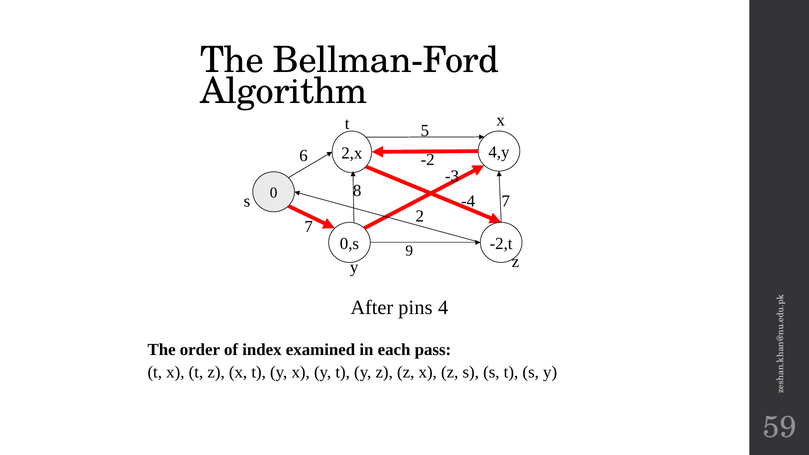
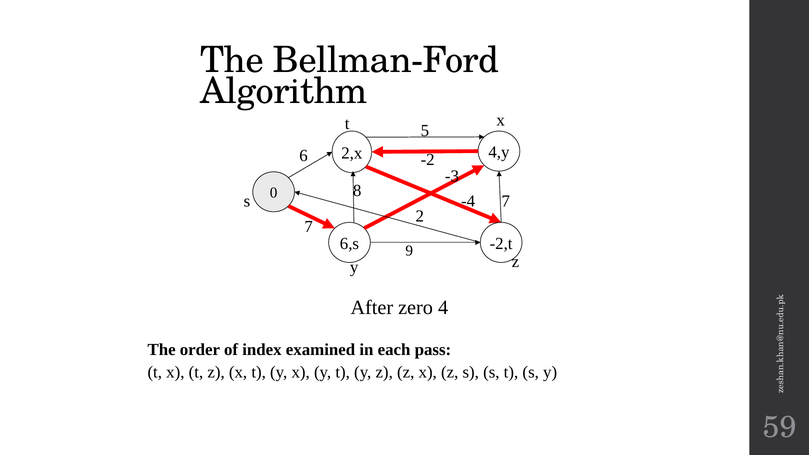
0,s: 0,s -> 6,s
pins: pins -> zero
